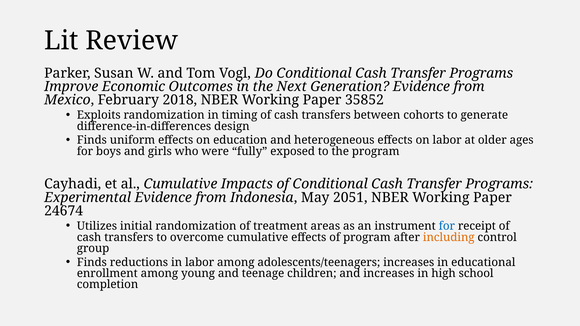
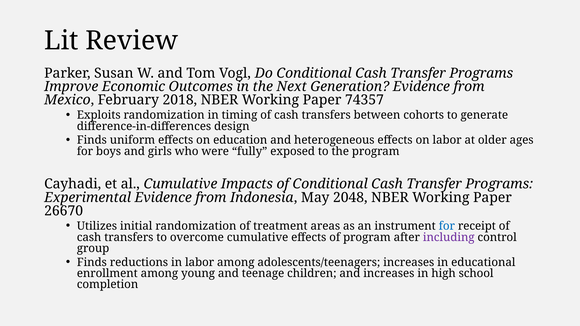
35852: 35852 -> 74357
2051: 2051 -> 2048
24674: 24674 -> 26670
including colour: orange -> purple
